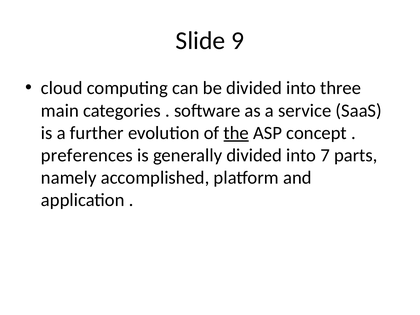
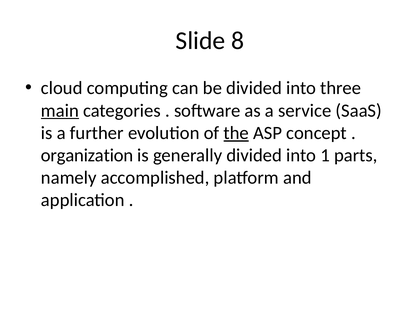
9: 9 -> 8
main underline: none -> present
preferences: preferences -> organization
7: 7 -> 1
